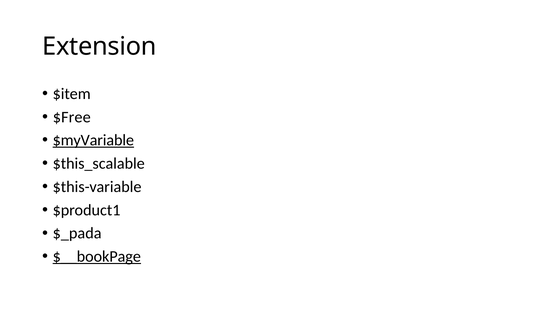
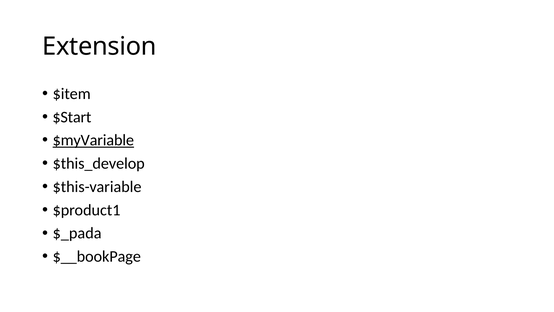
$Free: $Free -> $Start
$this_scalable: $this_scalable -> $this_develop
$__bookPage underline: present -> none
